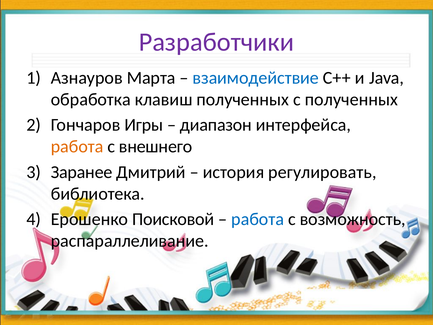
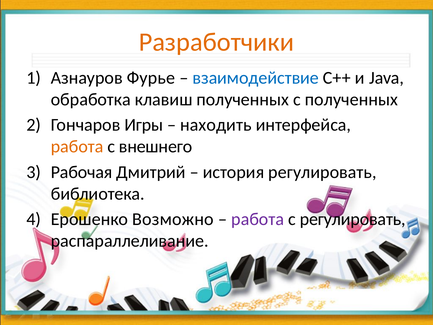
Разработчики colour: purple -> orange
Марта: Марта -> Фурье
диапазон: диапазон -> находить
Заранее: Заранее -> Рабочая
Поисковой: Поисковой -> Возможно
работа at (258, 219) colour: blue -> purple
с возможность: возможность -> регулировать
